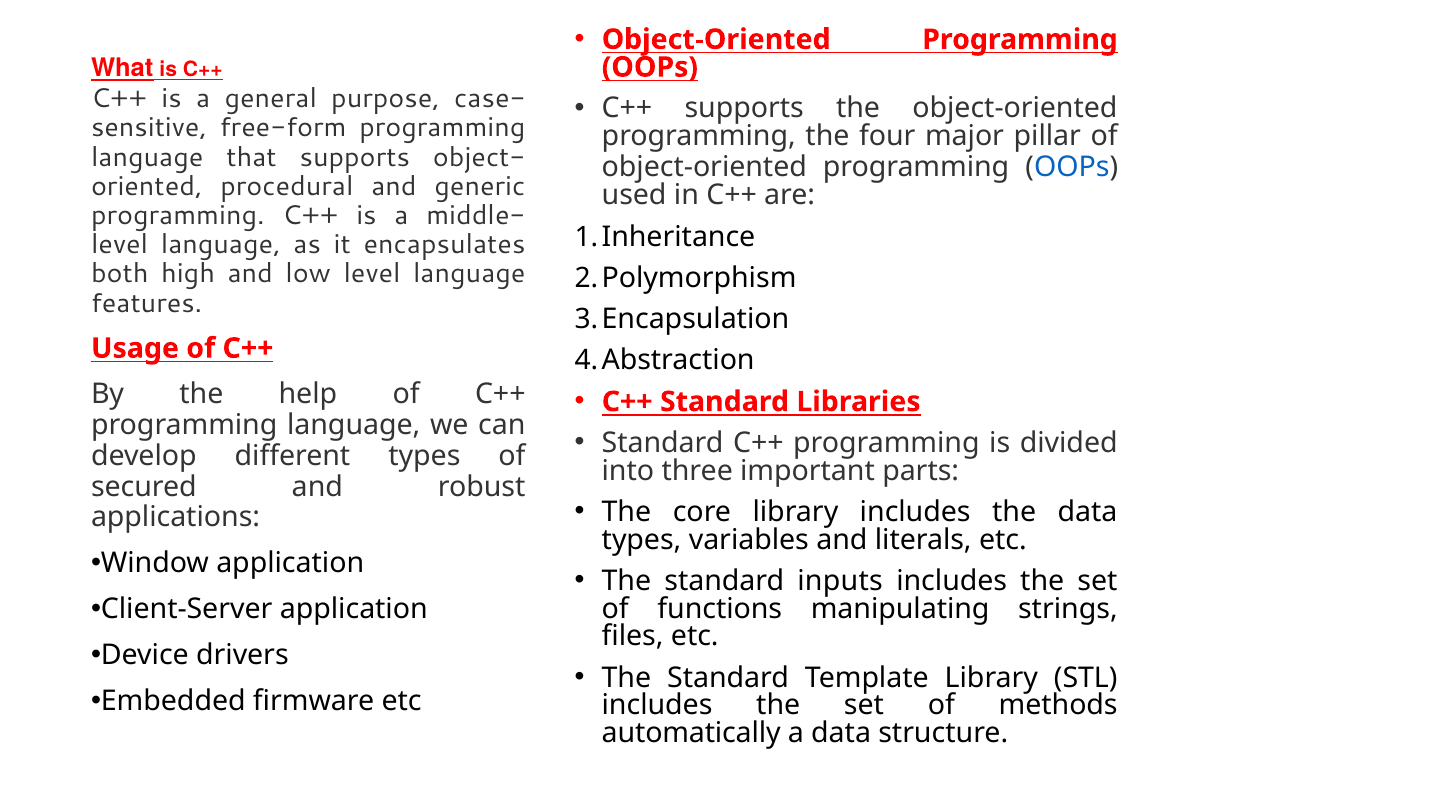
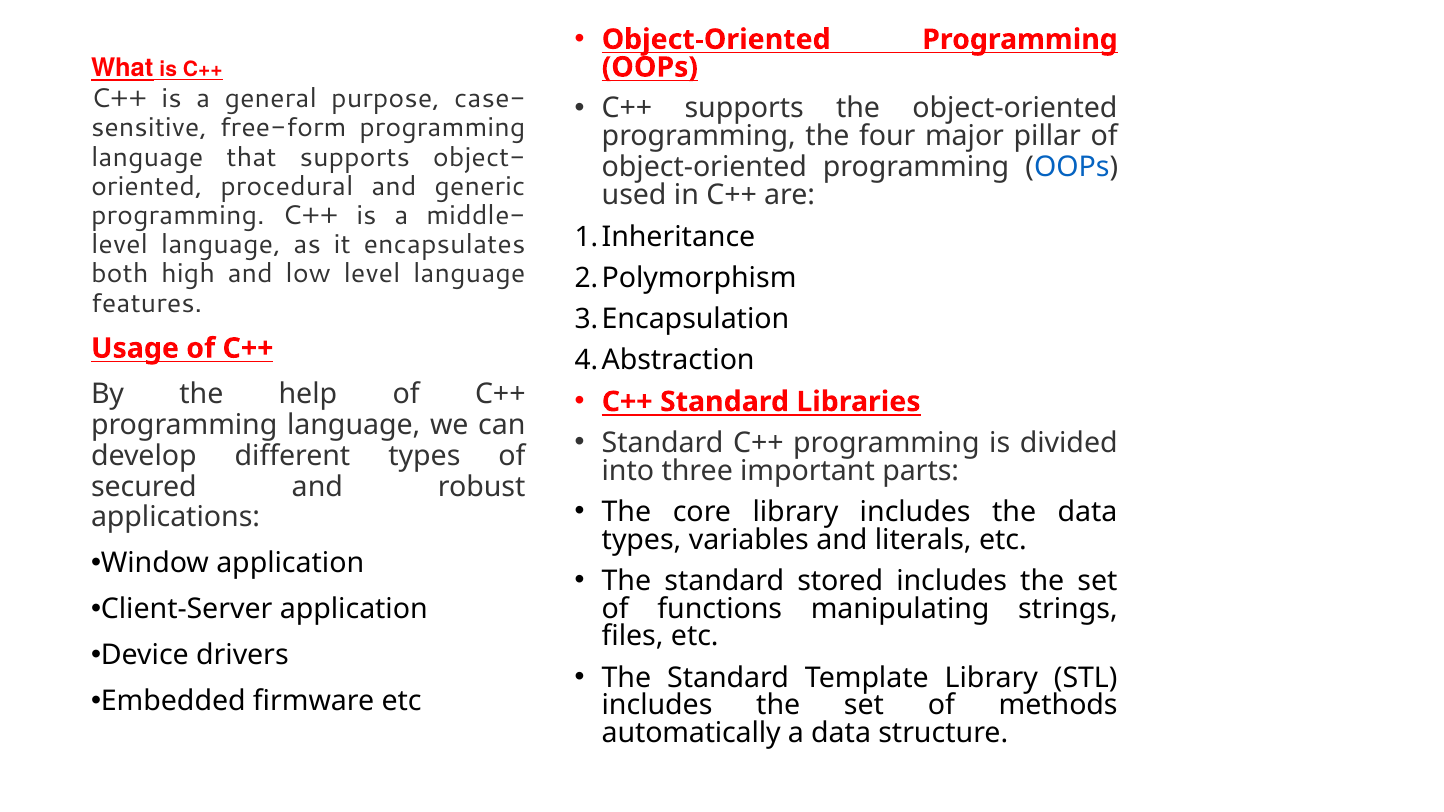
inputs: inputs -> stored
